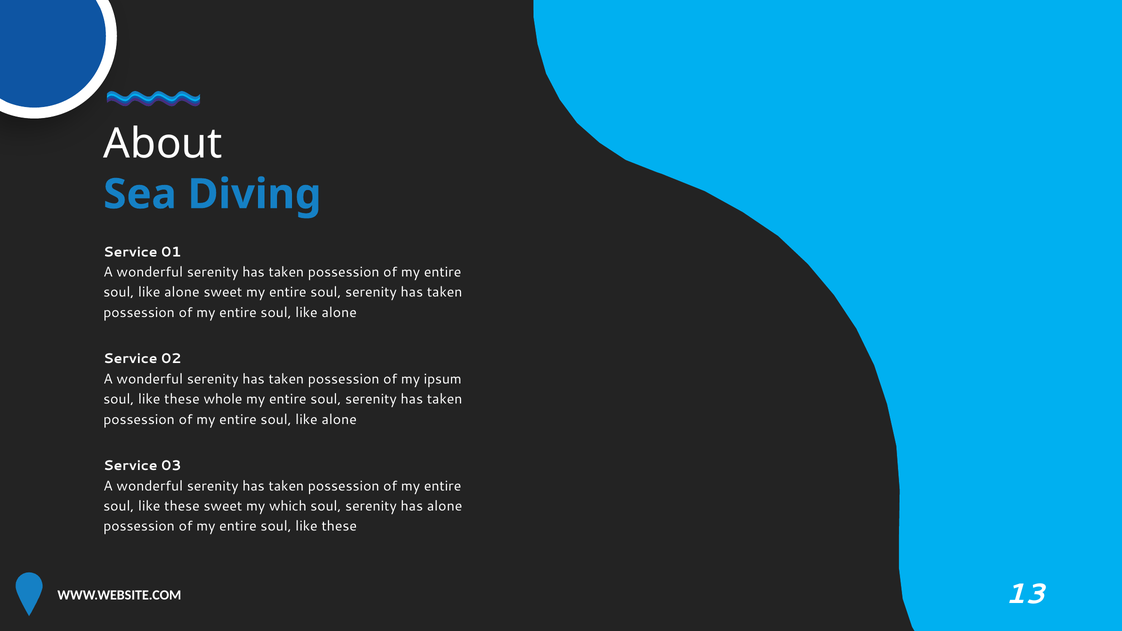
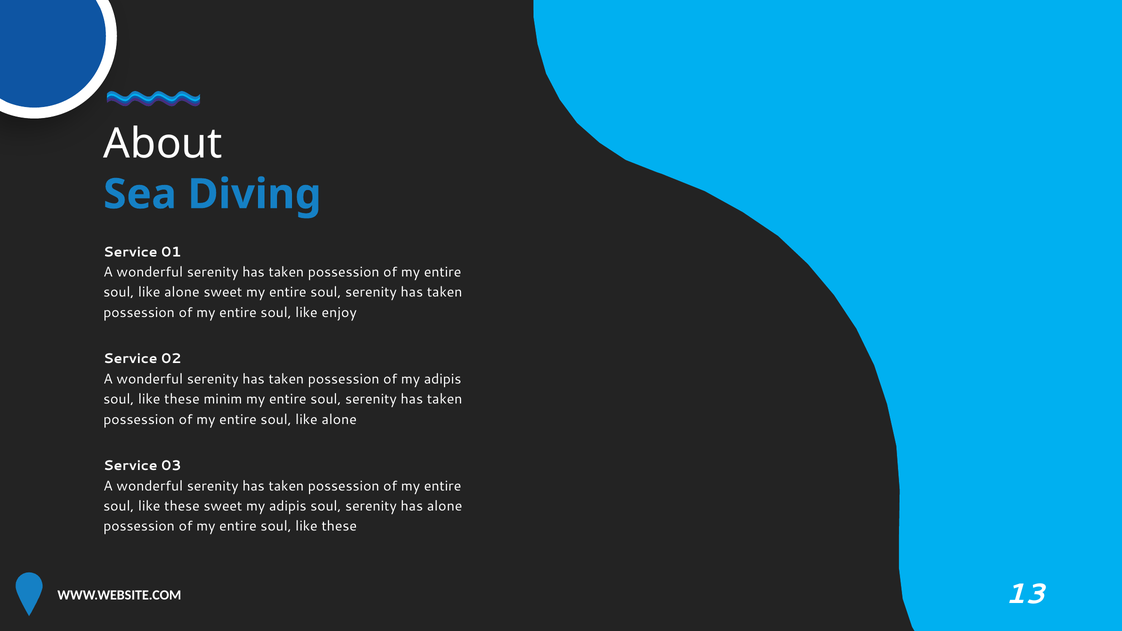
alone at (339, 313): alone -> enjoy
of my ipsum: ipsum -> adipis
whole: whole -> minim
sweet my which: which -> adipis
